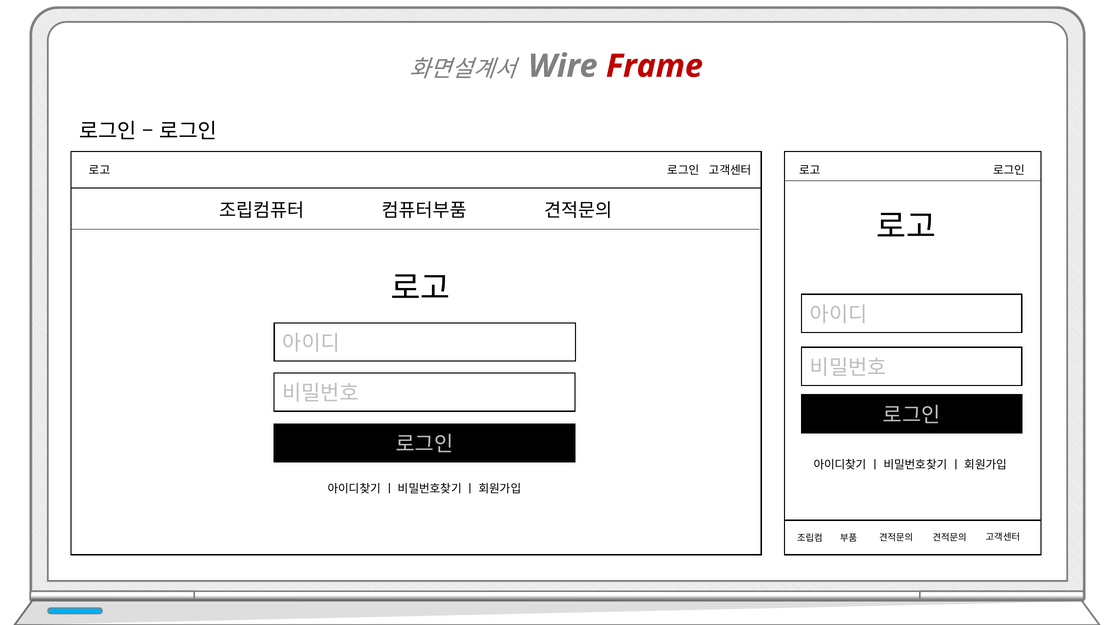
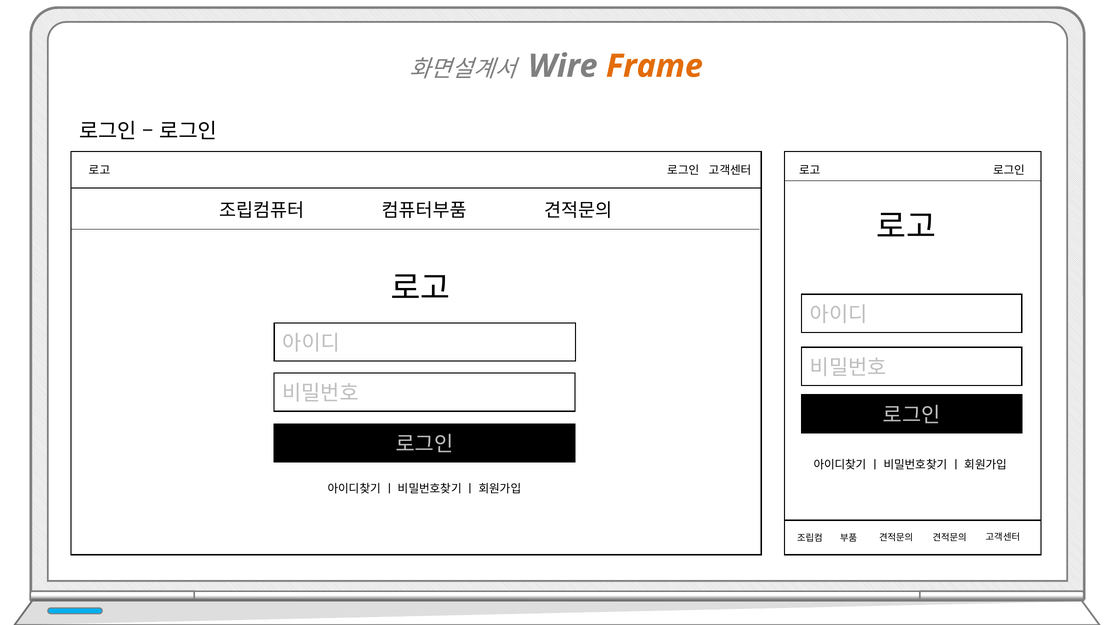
Frame colour: red -> orange
